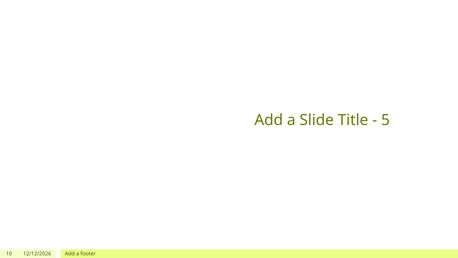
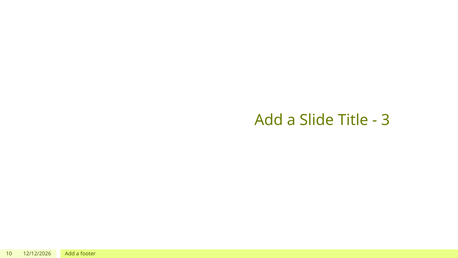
5: 5 -> 3
